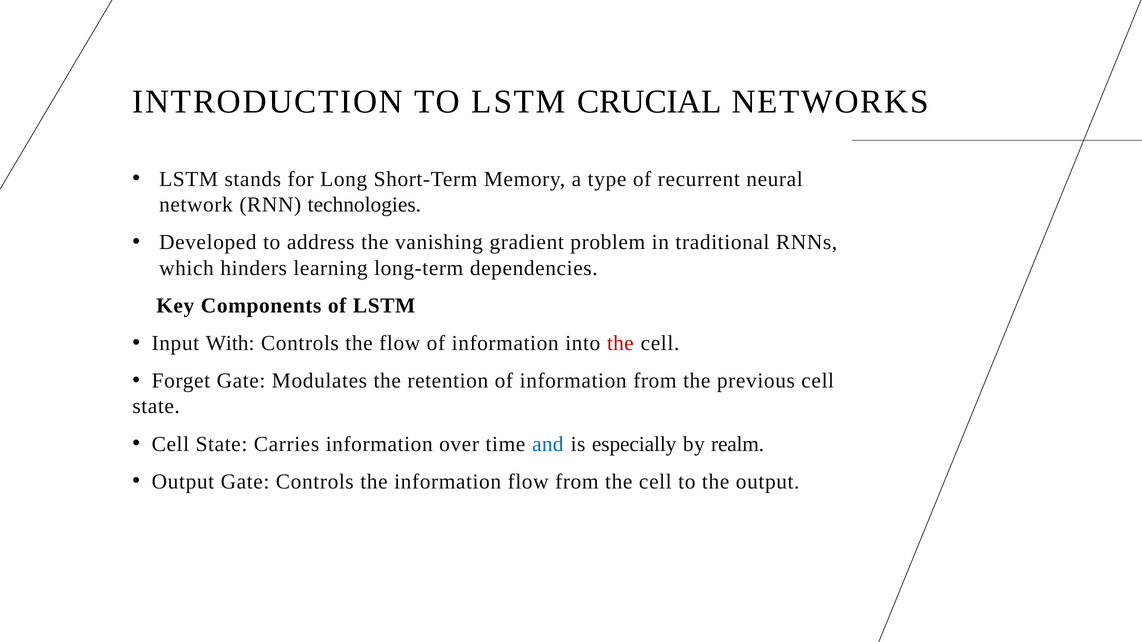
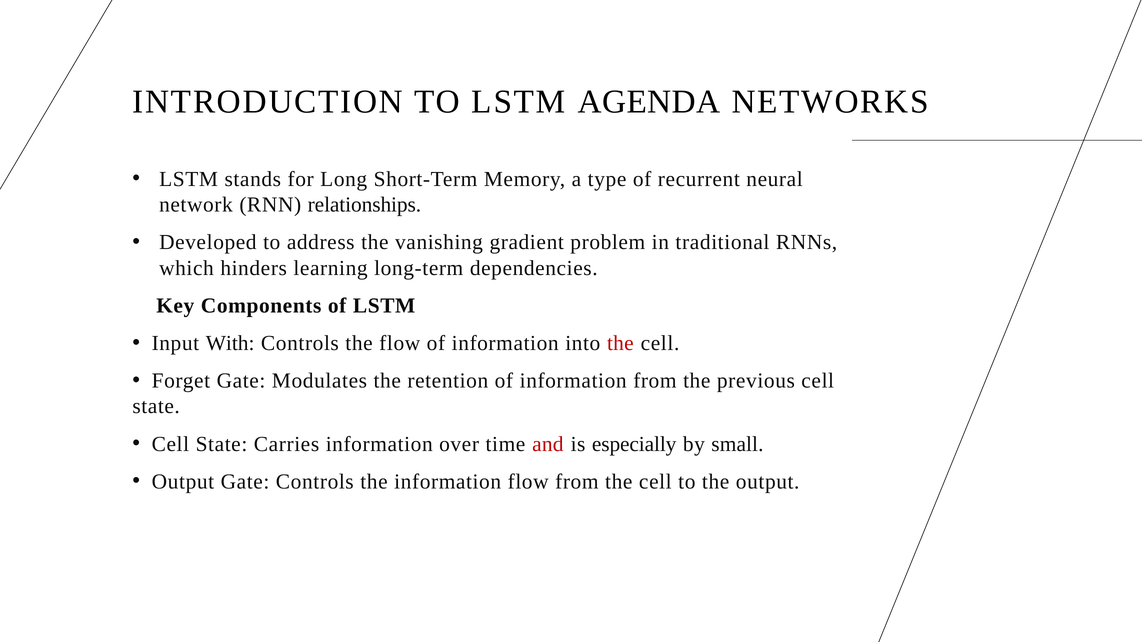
CRUCIAL: CRUCIAL -> AGENDA
technologies: technologies -> relationships
and colour: blue -> red
realm: realm -> small
